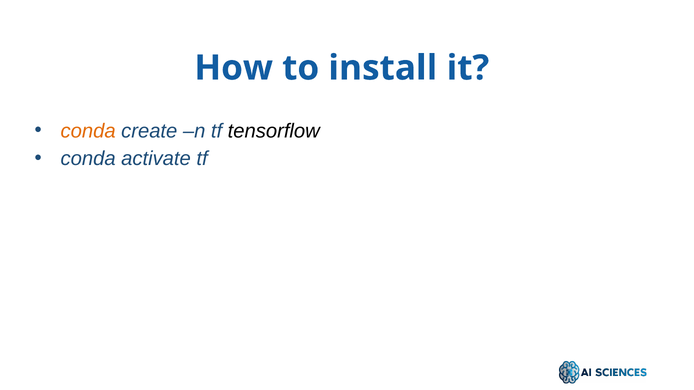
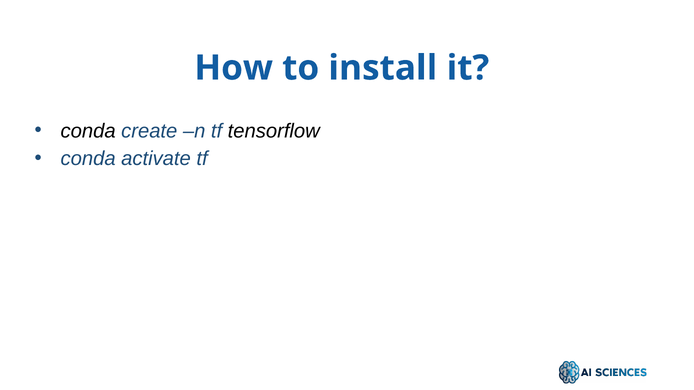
conda at (88, 131) colour: orange -> black
